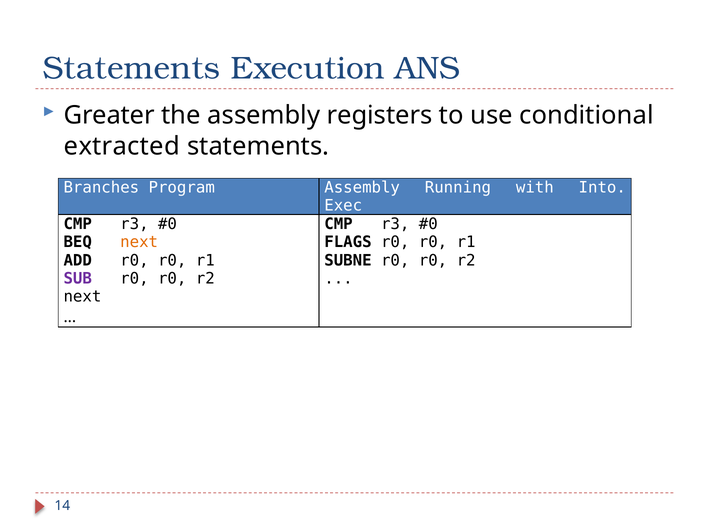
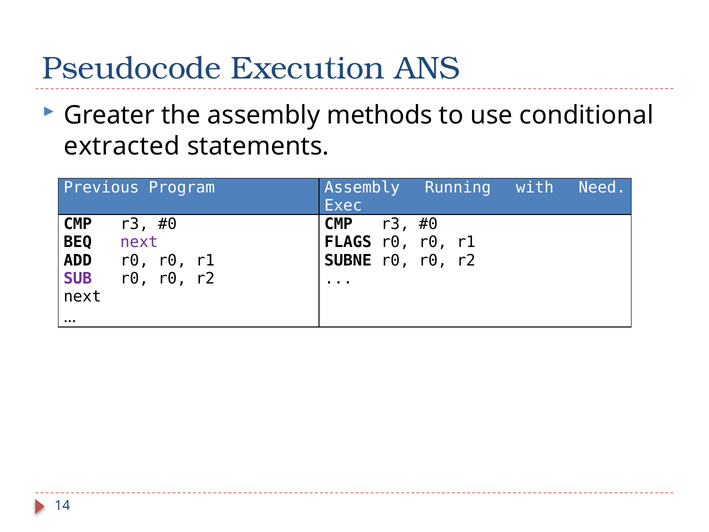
Statements at (132, 68): Statements -> Pseudocode
registers: registers -> methods
Branches: Branches -> Previous
Into: Into -> Need
next at (139, 242) colour: orange -> purple
